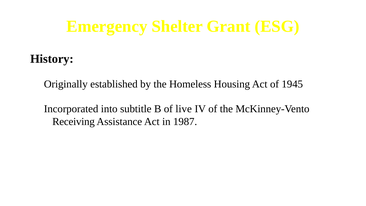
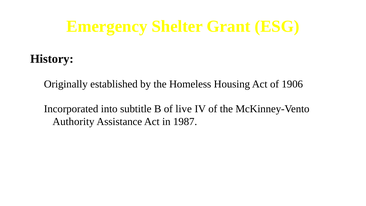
1945: 1945 -> 1906
Receiving: Receiving -> Authority
